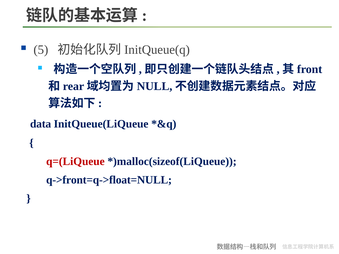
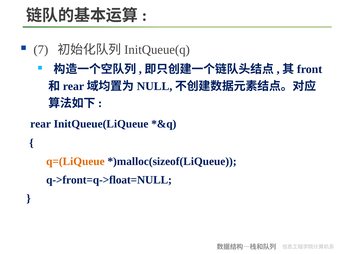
5: 5 -> 7
data: data -> rear
q=(LiQueue colour: red -> orange
